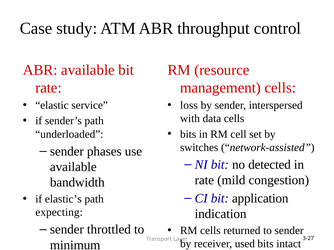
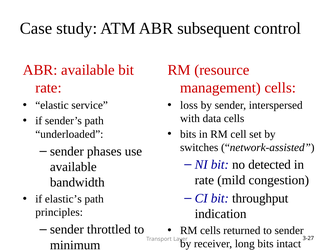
throughput: throughput -> subsequent
application: application -> throughput
expecting: expecting -> principles
used: used -> long
